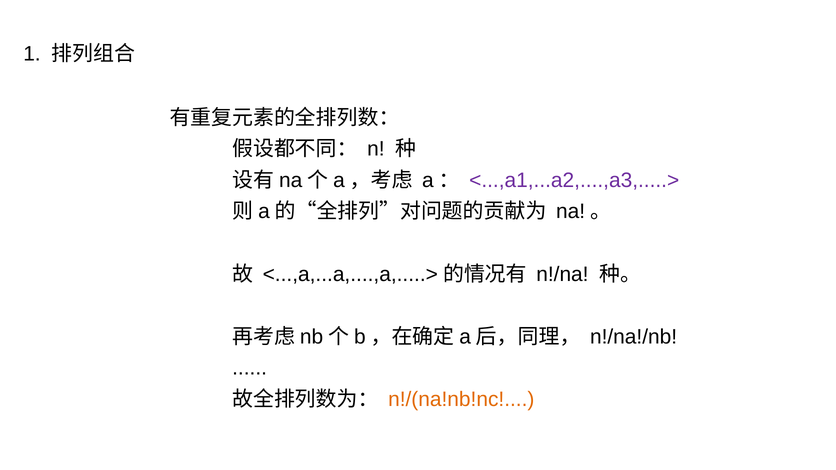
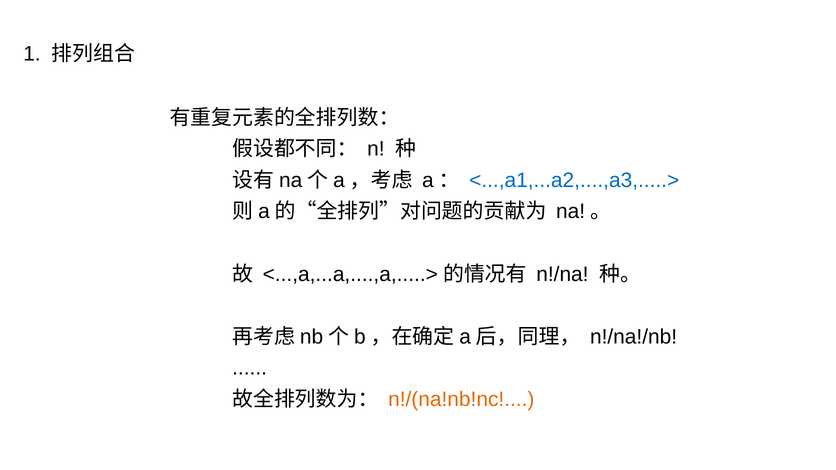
<...,a1,...a2,....,a3,.....> colour: purple -> blue
